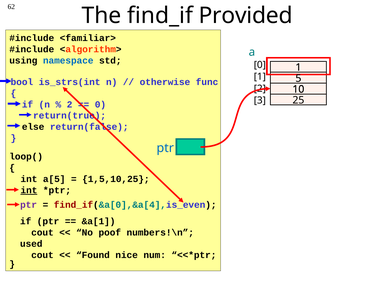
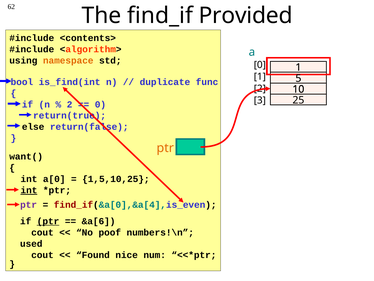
<familiar>: <familiar> -> <contents>
namespace colour: blue -> orange
is_strs(int: is_strs(int -> is_find(int
otherwise: otherwise -> duplicate
ptr at (165, 148) colour: blue -> orange
loop(: loop( -> want(
a[5: a[5 -> a[0
ptr at (48, 221) underline: none -> present
&a[1: &a[1 -> &a[6
